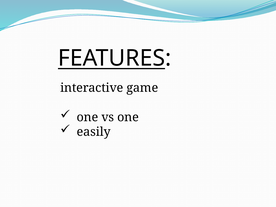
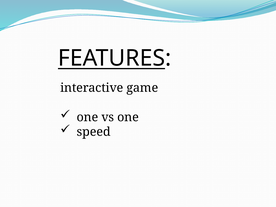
easily: easily -> speed
